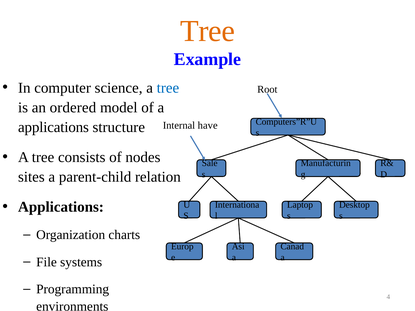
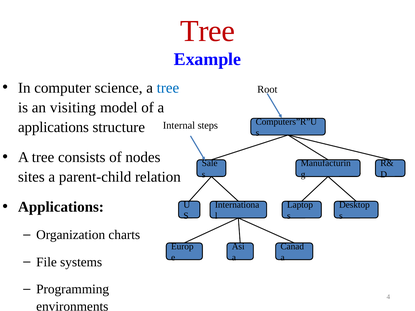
Tree at (208, 31) colour: orange -> red
ordered: ordered -> visiting
have: have -> steps
